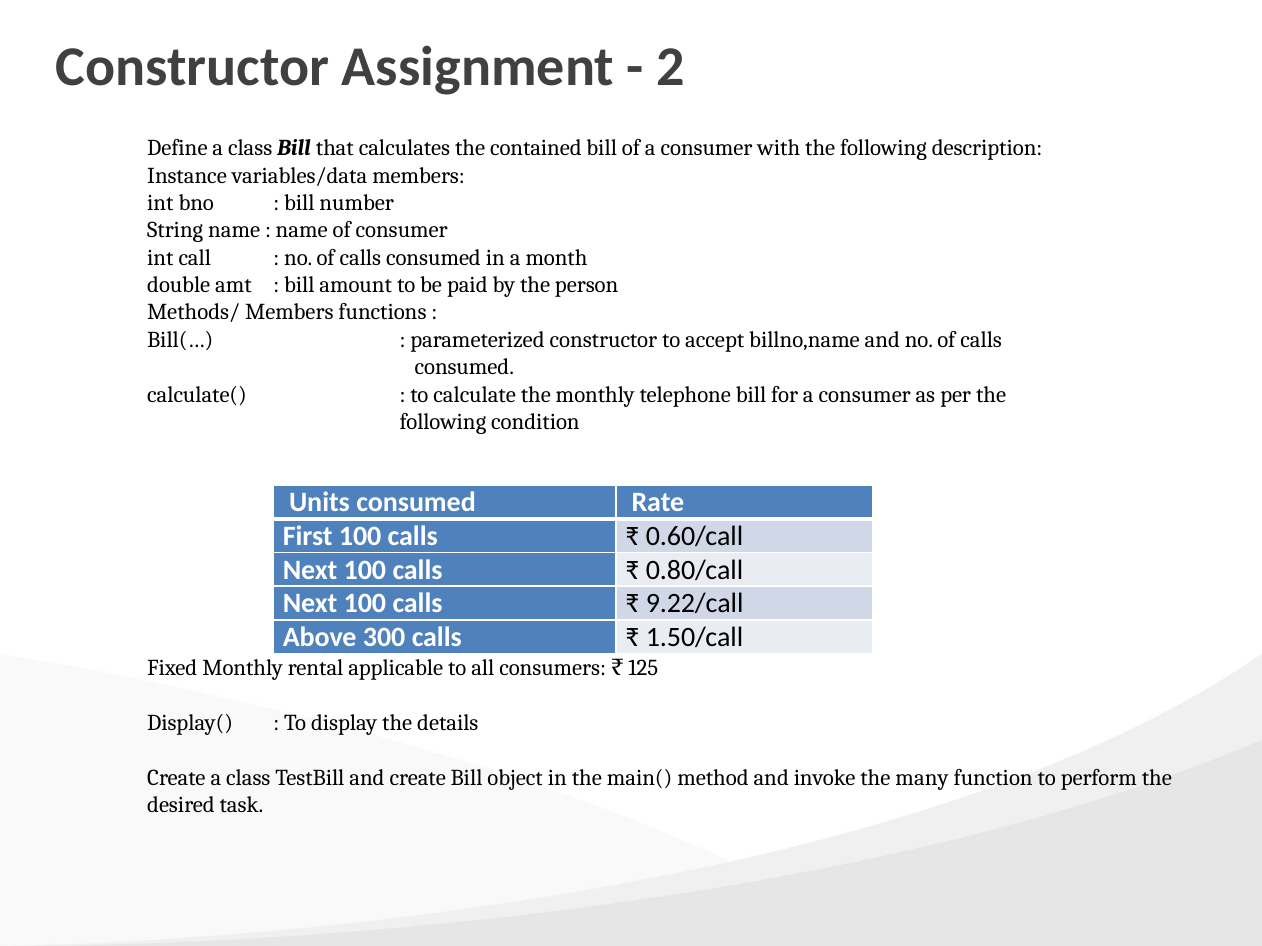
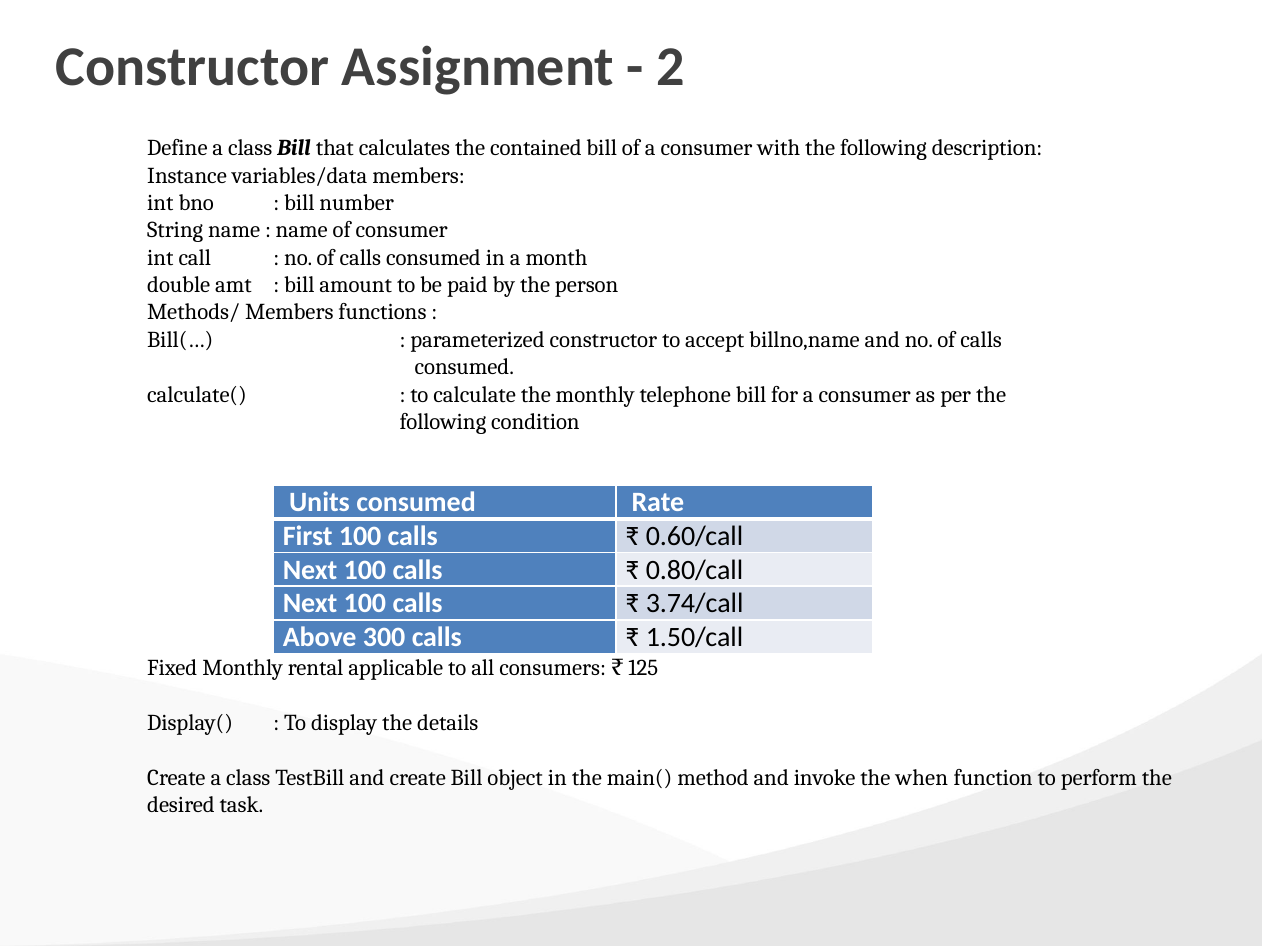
9.22/call: 9.22/call -> 3.74/call
many: many -> when
